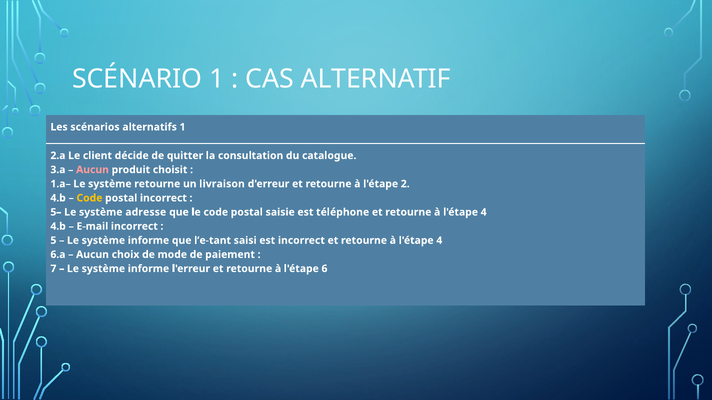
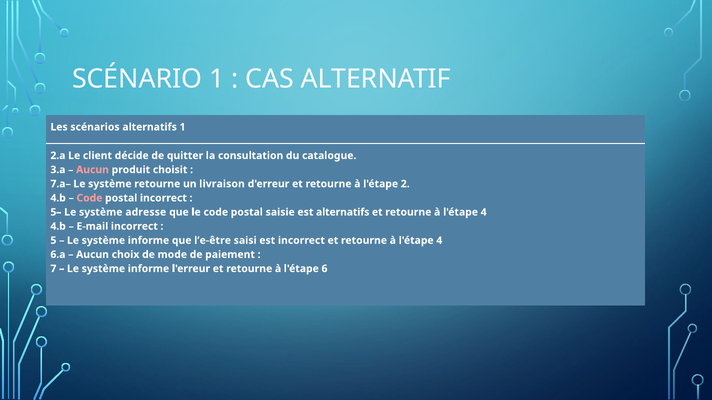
1.a–: 1.a– -> 7.a–
Code at (89, 198) colour: yellow -> pink
est téléphone: téléphone -> alternatifs
l’e-tant: l’e-tant -> l’e-être
